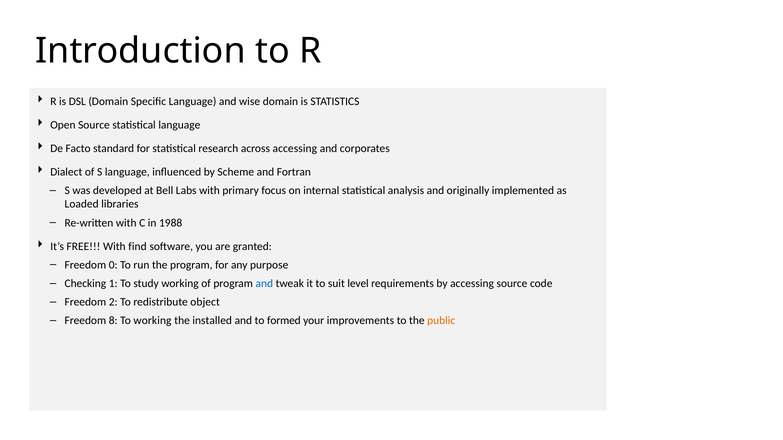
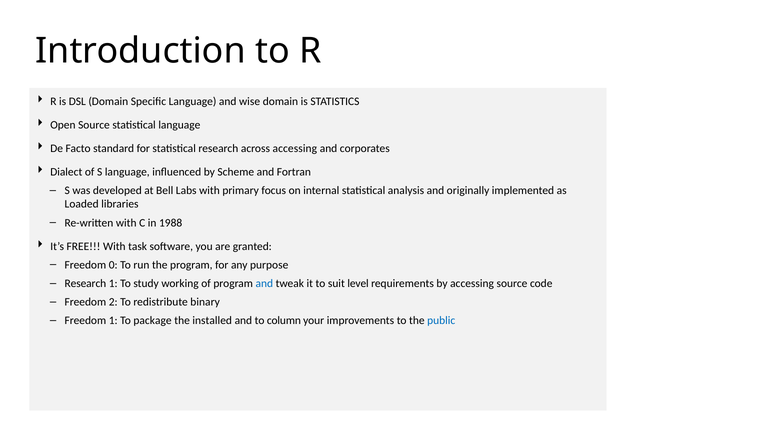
find: find -> task
Checking at (85, 284): Checking -> Research
object: object -> binary
Freedom 8: 8 -> 1
To working: working -> package
formed: formed -> column
public colour: orange -> blue
